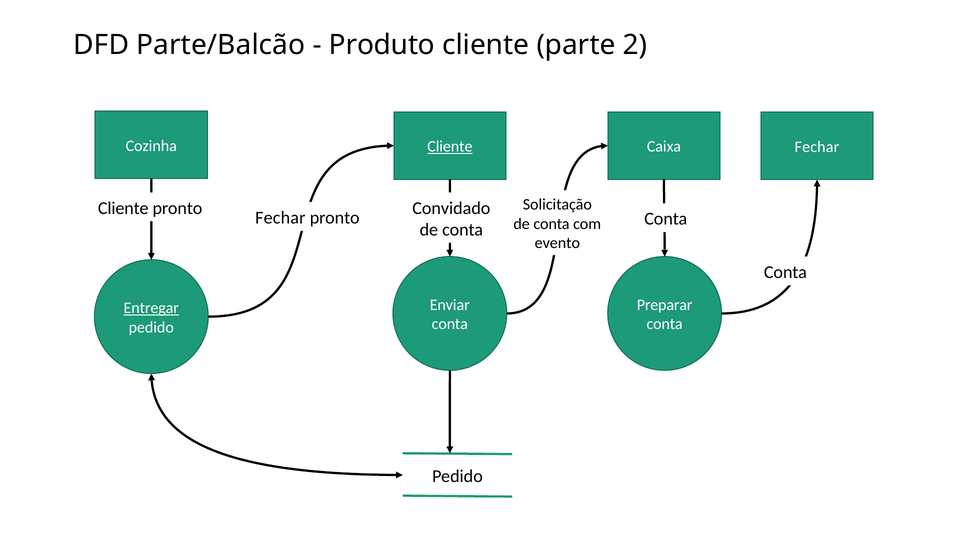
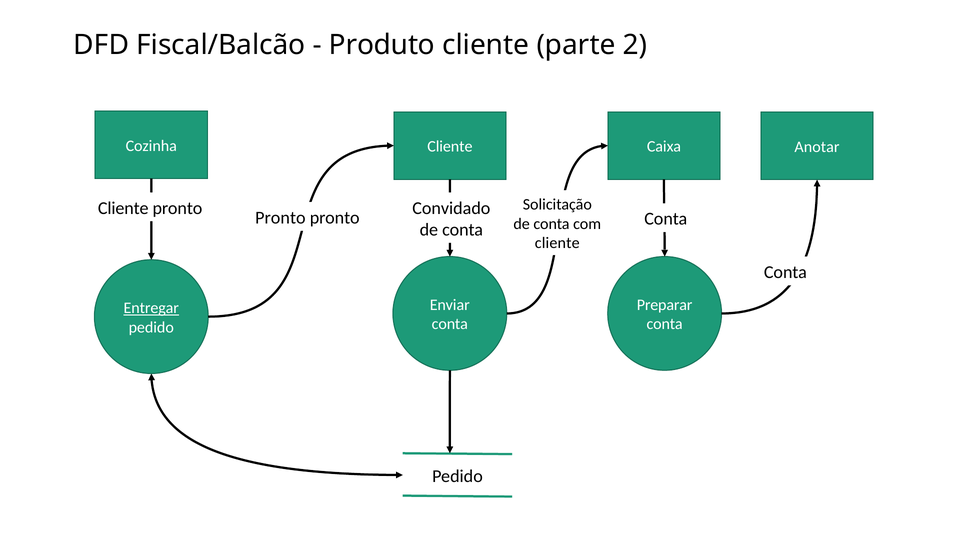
Parte/Balcão: Parte/Balcão -> Fiscal/Balcão
Cliente at (450, 147) underline: present -> none
Fechar at (817, 147): Fechar -> Anotar
Fechar at (280, 218): Fechar -> Pronto
evento at (557, 243): evento -> cliente
